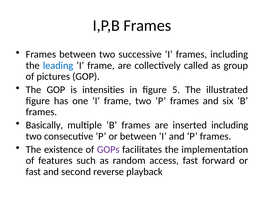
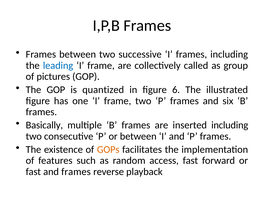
intensities: intensities -> quantized
5: 5 -> 6
GOPs colour: purple -> orange
and second: second -> frames
